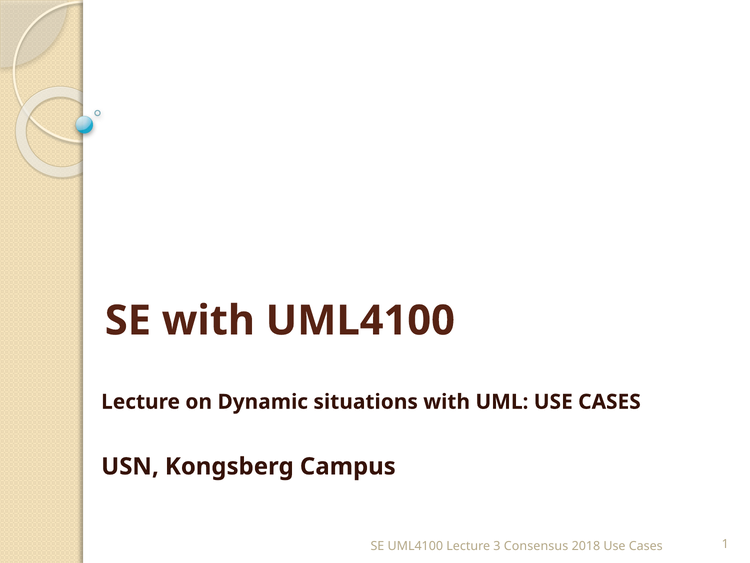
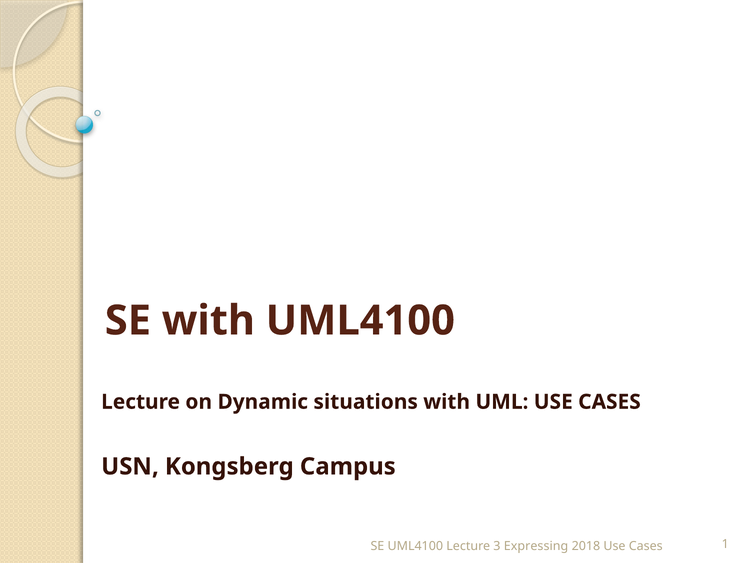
Consensus: Consensus -> Expressing
